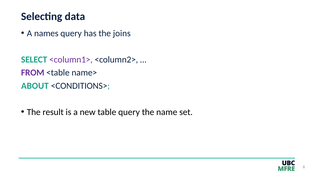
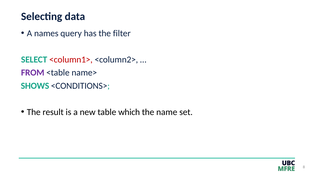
joins: joins -> filter
<column1> colour: purple -> red
ABOUT: ABOUT -> SHOWS
table query: query -> which
